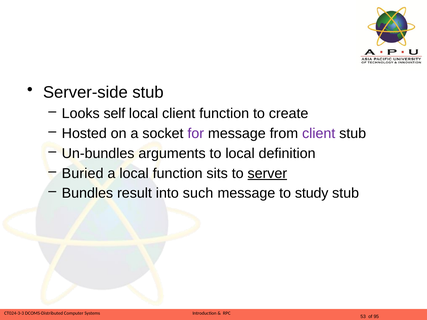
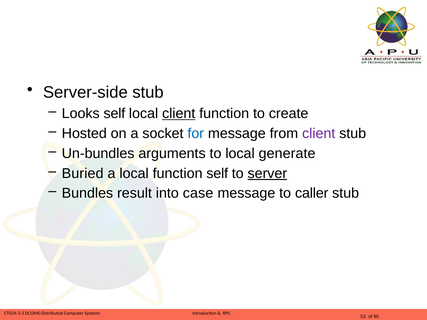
client at (179, 114) underline: none -> present
for colour: purple -> blue
definition: definition -> generate
function sits: sits -> self
such: such -> case
study: study -> caller
